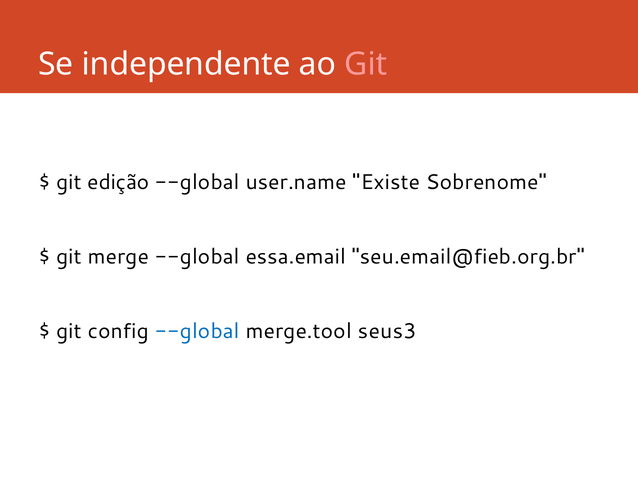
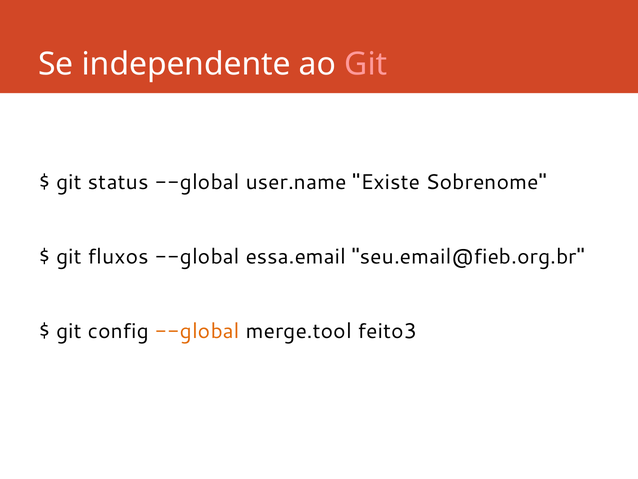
edição: edição -> status
merge: merge -> fluxos
--global at (197, 331) colour: blue -> orange
seus3: seus3 -> feito3
